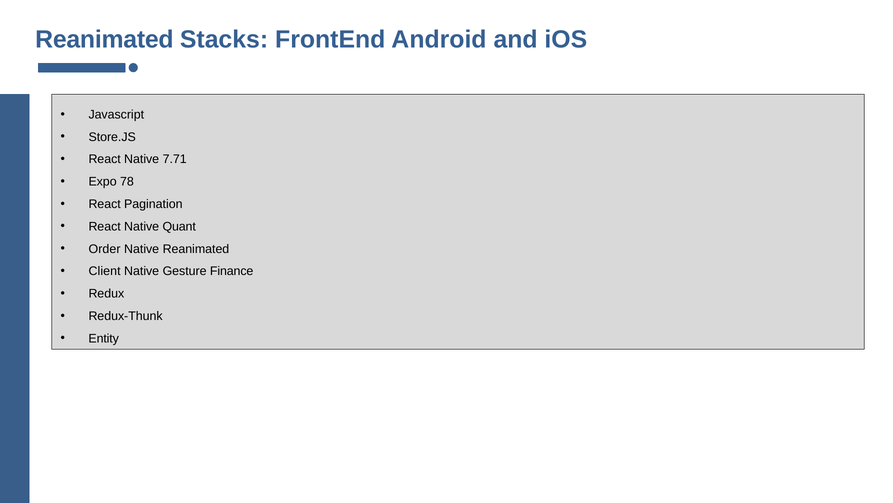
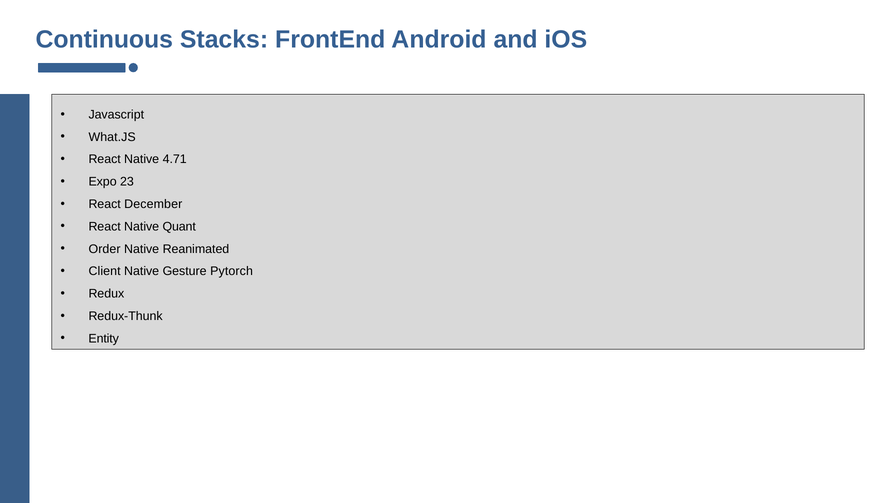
Reanimated at (104, 40): Reanimated -> Continuous
Store.JS: Store.JS -> What.JS
7.71: 7.71 -> 4.71
78: 78 -> 23
Pagination: Pagination -> December
Finance: Finance -> Pytorch
